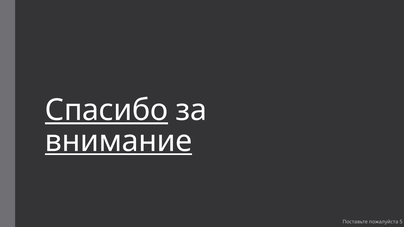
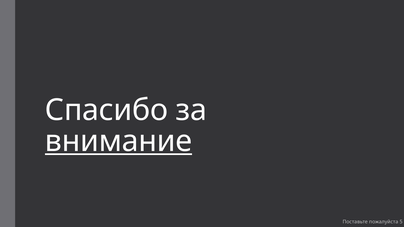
Спасибо underline: present -> none
